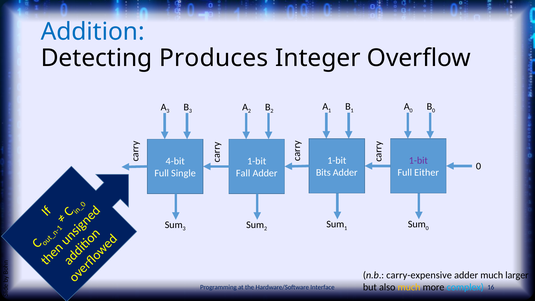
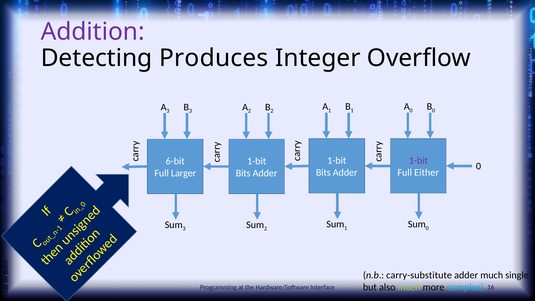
Addition colour: blue -> purple
4-bit: 4-bit -> 6-bit
Single: Single -> Larger
Fall at (243, 173): Fall -> Bits
carry-expensive: carry-expensive -> carry-substitute
larger: larger -> single
much at (409, 287) colour: yellow -> light green
